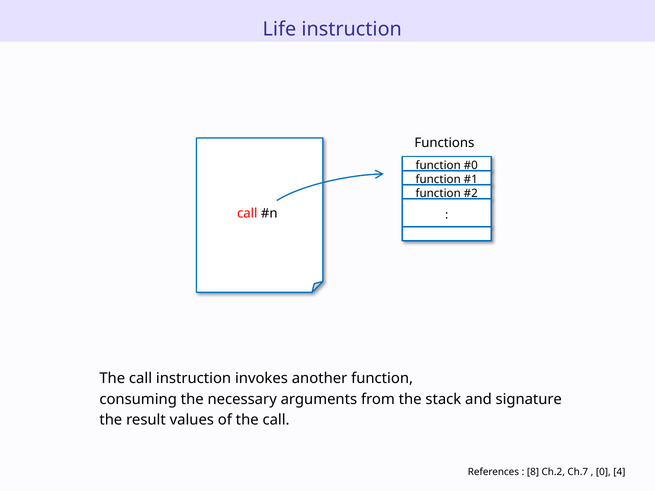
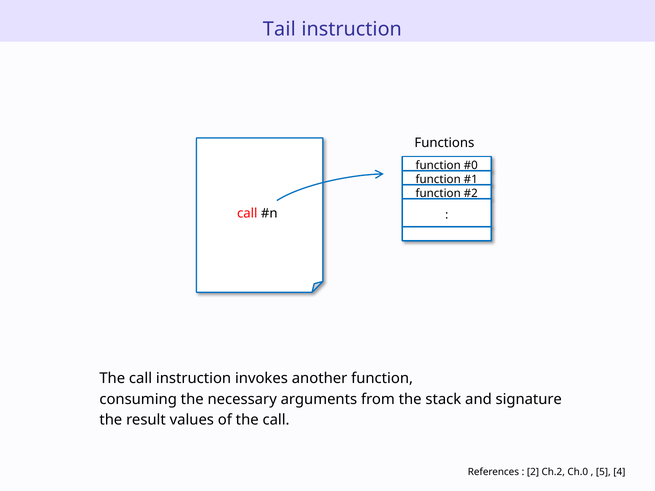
Life: Life -> Tail
8: 8 -> 2
Ch.7: Ch.7 -> Ch.0
0: 0 -> 5
